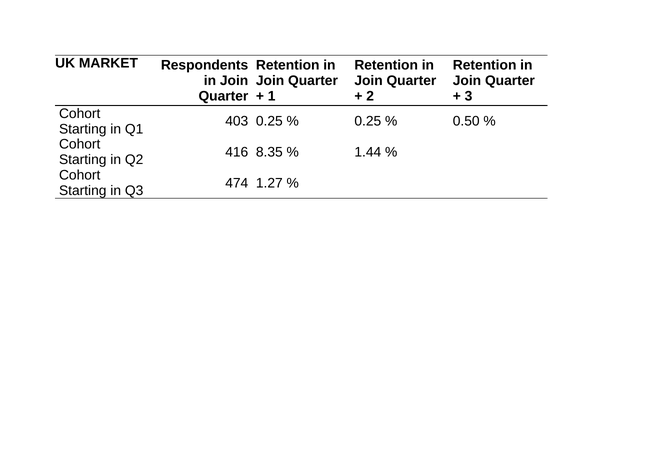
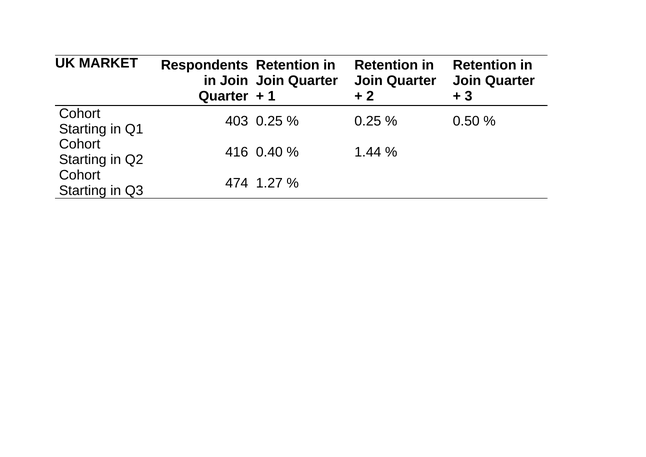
8.35: 8.35 -> 0.40
